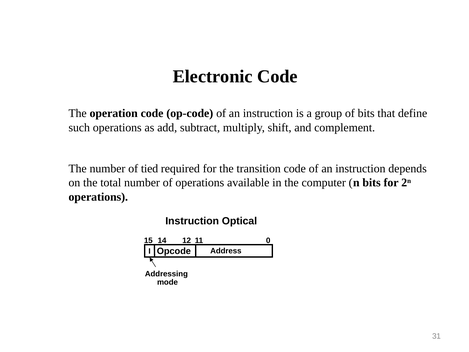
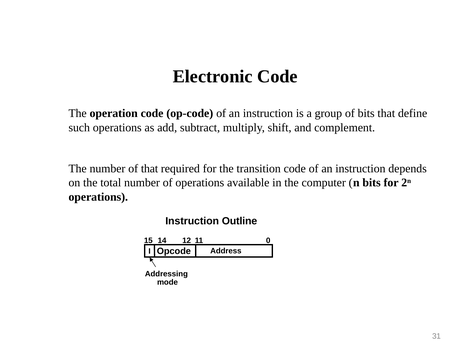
of tied: tied -> that
Optical: Optical -> Outline
